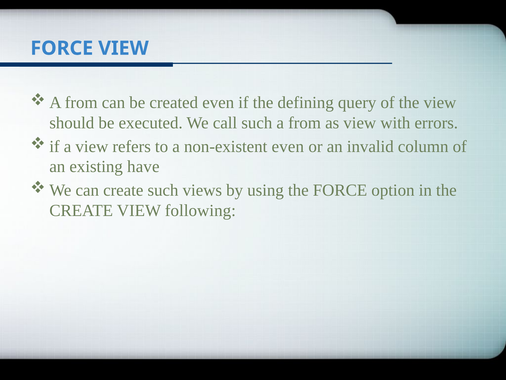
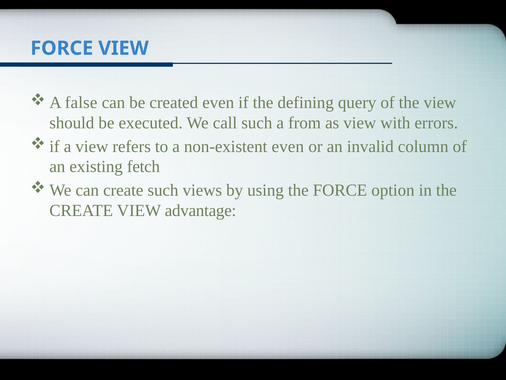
from at (81, 102): from -> false
have: have -> fetch
following: following -> advantage
